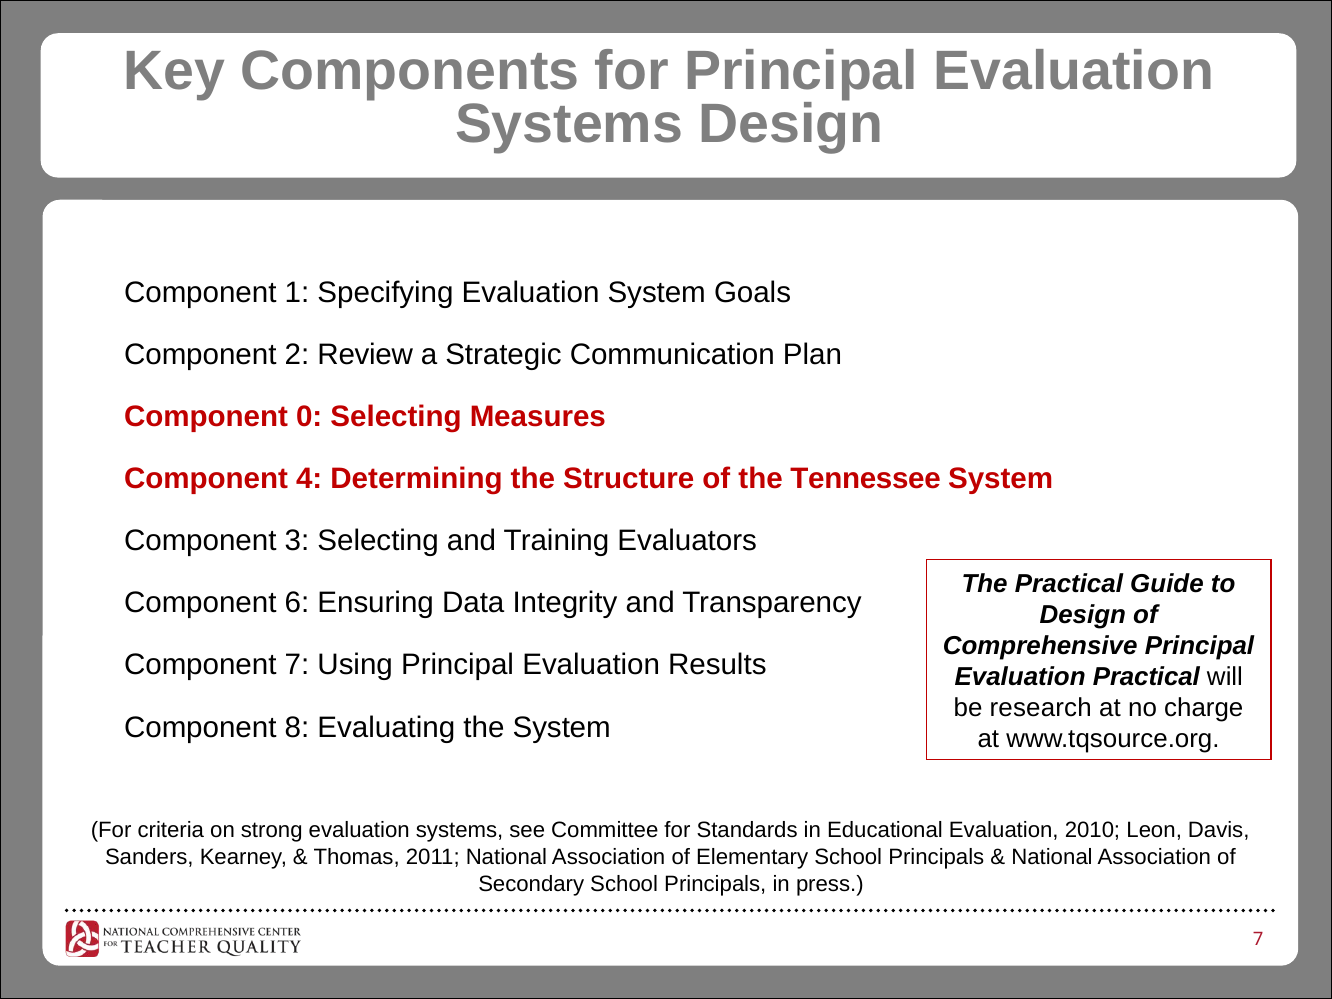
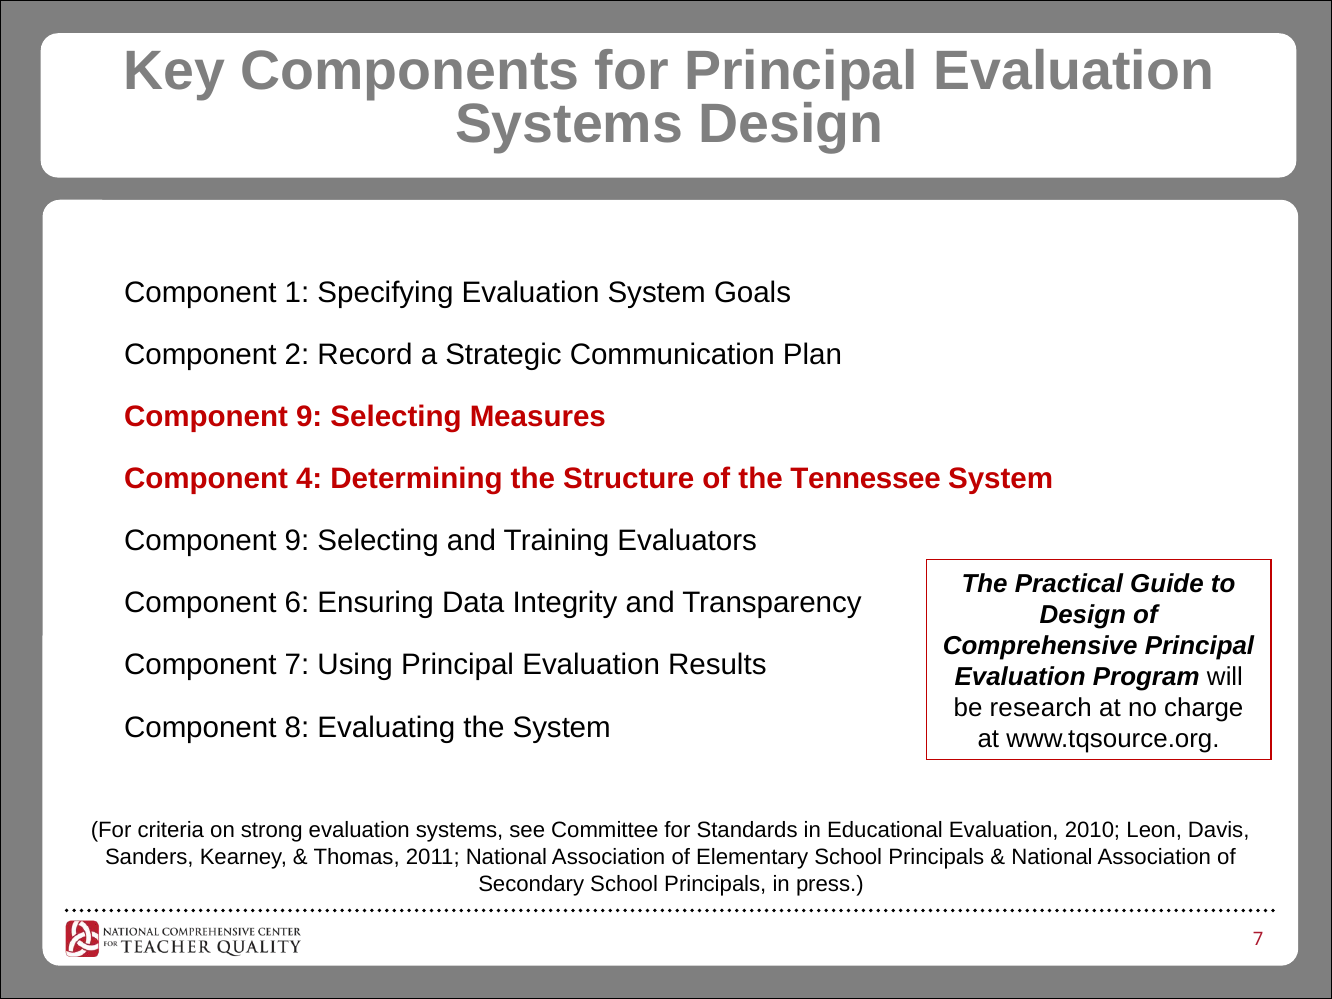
Review: Review -> Record
0 at (309, 417): 0 -> 9
3 at (297, 541): 3 -> 9
Evaluation Practical: Practical -> Program
